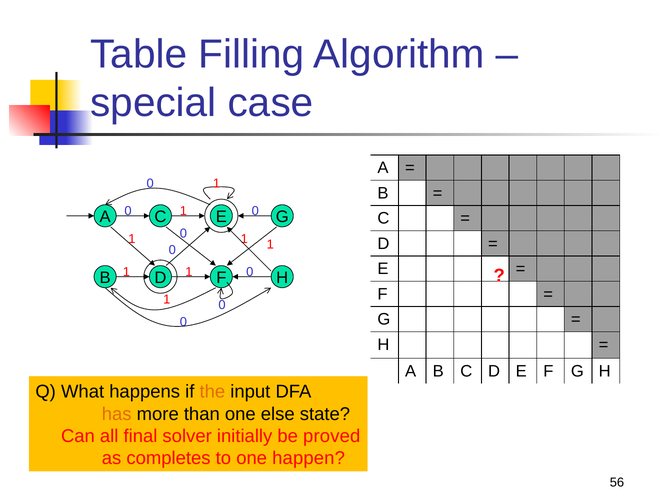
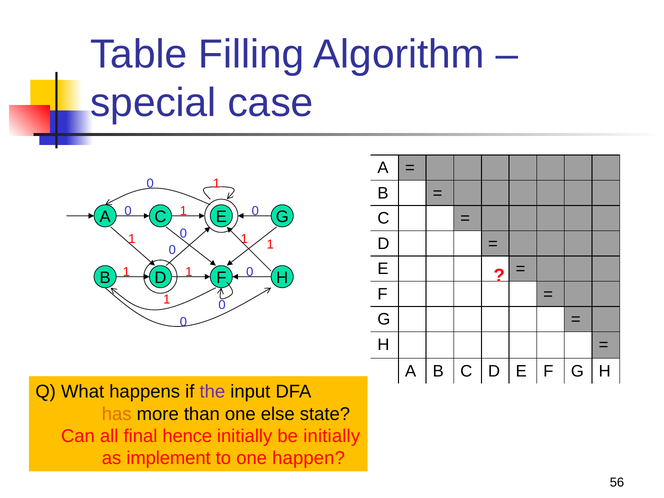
the colour: orange -> purple
solver: solver -> hence
be proved: proved -> initially
completes: completes -> implement
